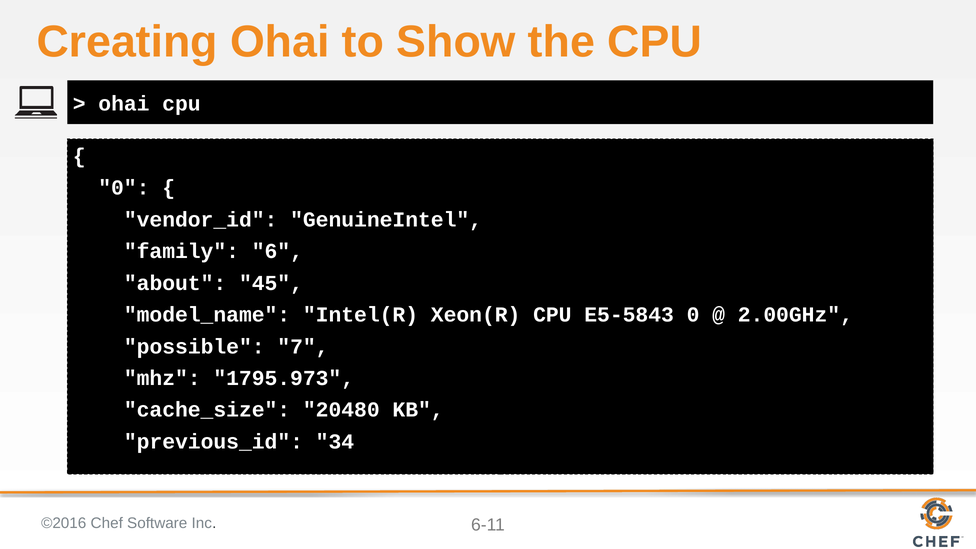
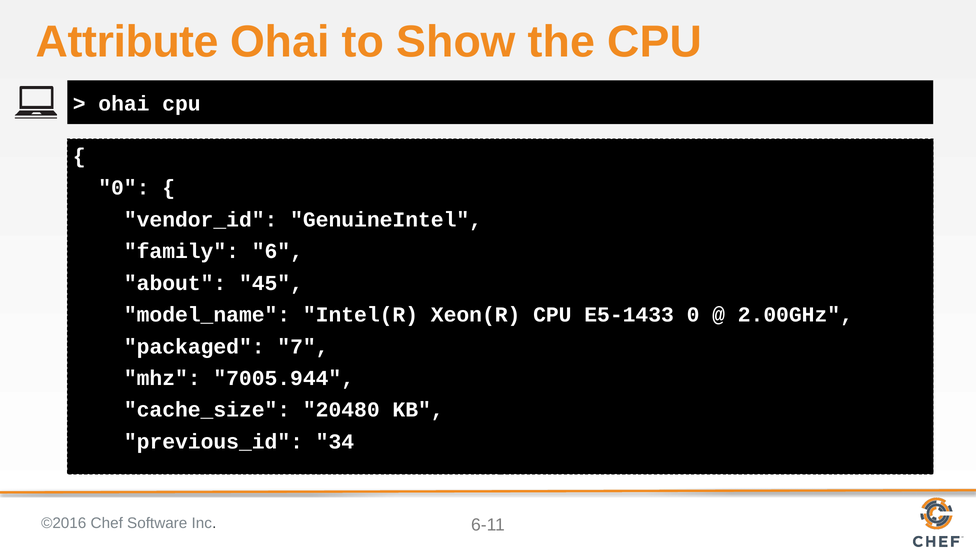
Creating: Creating -> Attribute
E5-5843: E5-5843 -> E5-1433
possible: possible -> packaged
1795.973: 1795.973 -> 7005.944
